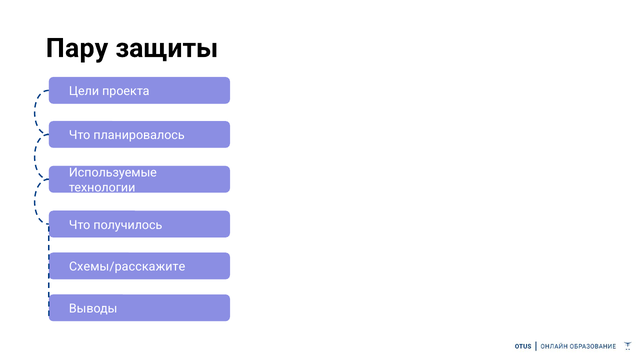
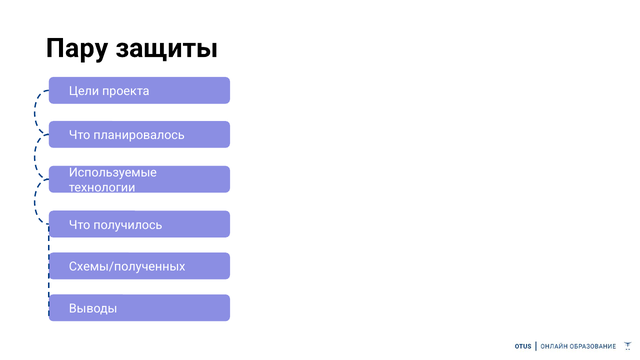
Схемы/расскажите: Схемы/расскажите -> Схемы/полученных
